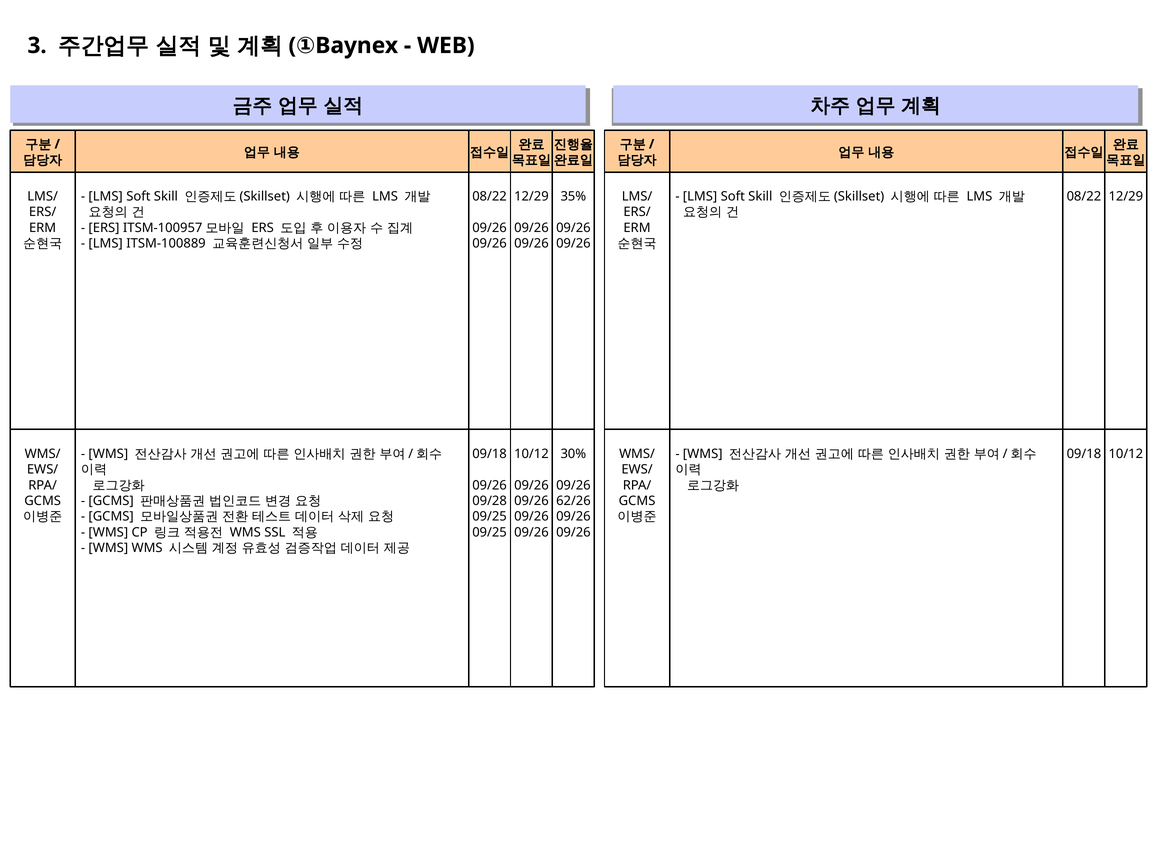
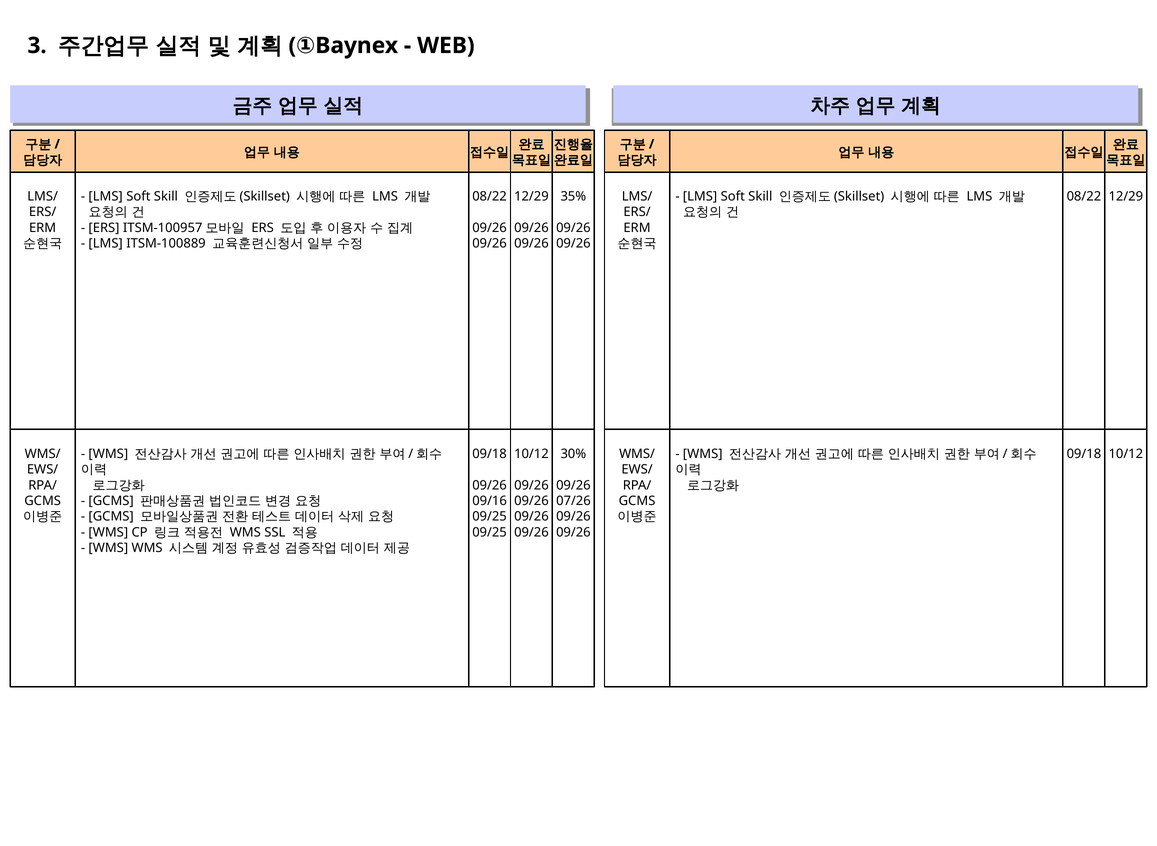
09/28: 09/28 -> 09/16
62/26: 62/26 -> 07/26
